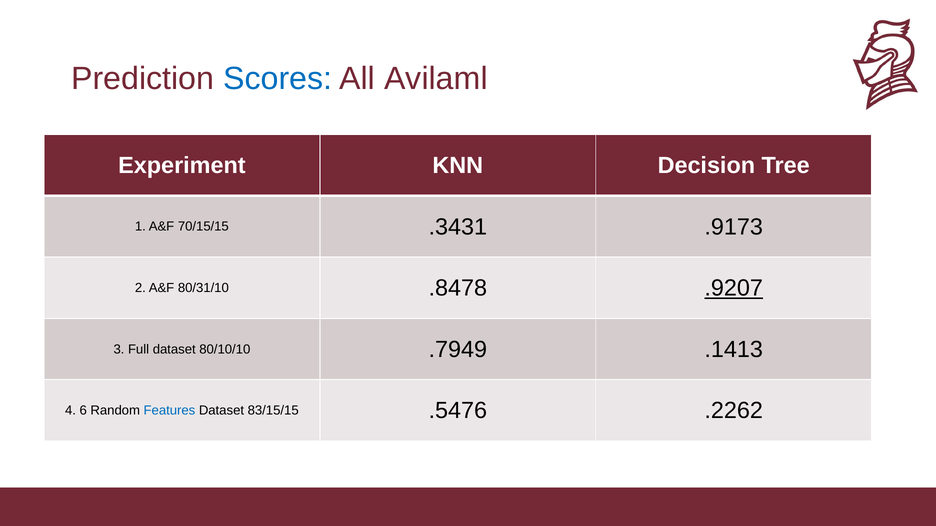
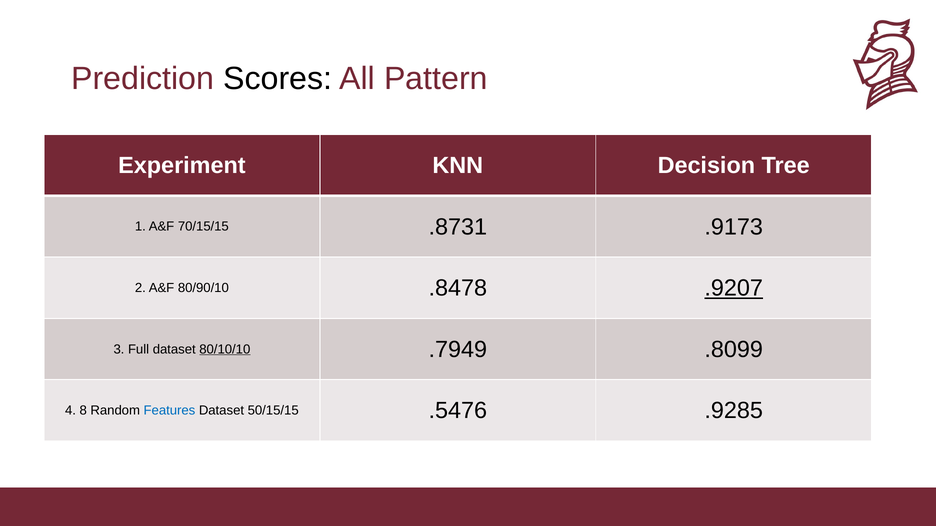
Scores colour: blue -> black
Avilaml: Avilaml -> Pattern
.3431: .3431 -> .8731
80/31/10: 80/31/10 -> 80/90/10
80/10/10 underline: none -> present
.1413: .1413 -> .8099
6: 6 -> 8
83/15/15: 83/15/15 -> 50/15/15
.2262: .2262 -> .9285
